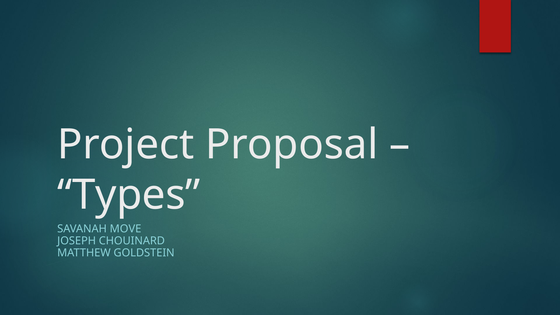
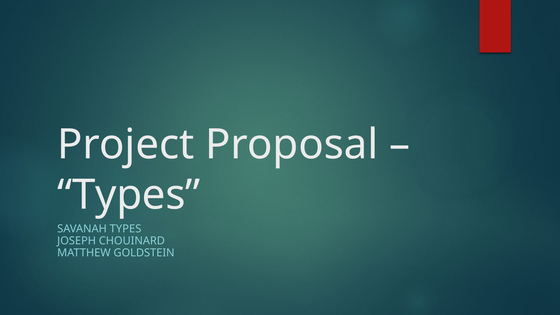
SAVANAH MOVE: MOVE -> TYPES
